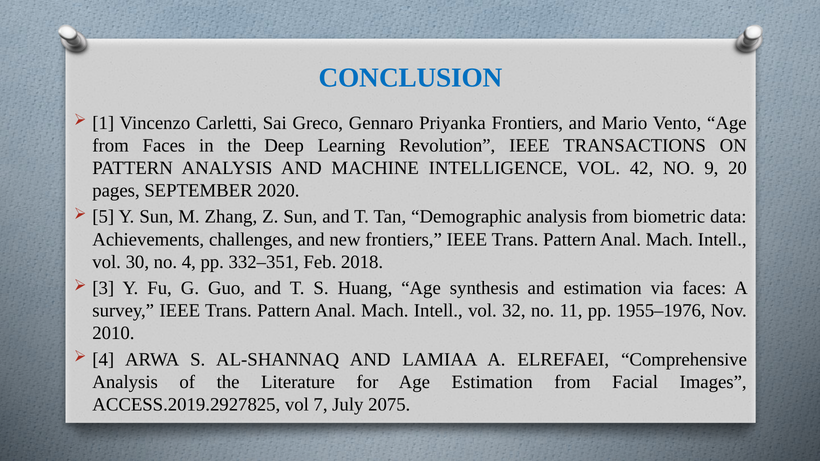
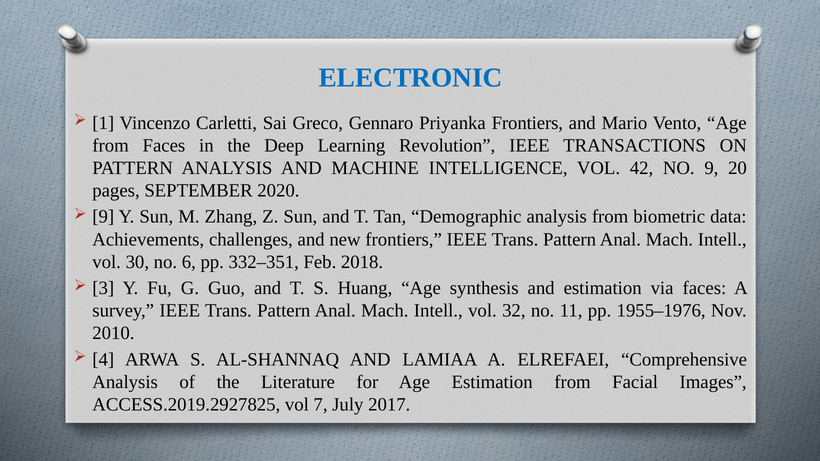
CONCLUSION: CONCLUSION -> ELECTRONIC
5 at (103, 217): 5 -> 9
no 4: 4 -> 6
2075: 2075 -> 2017
